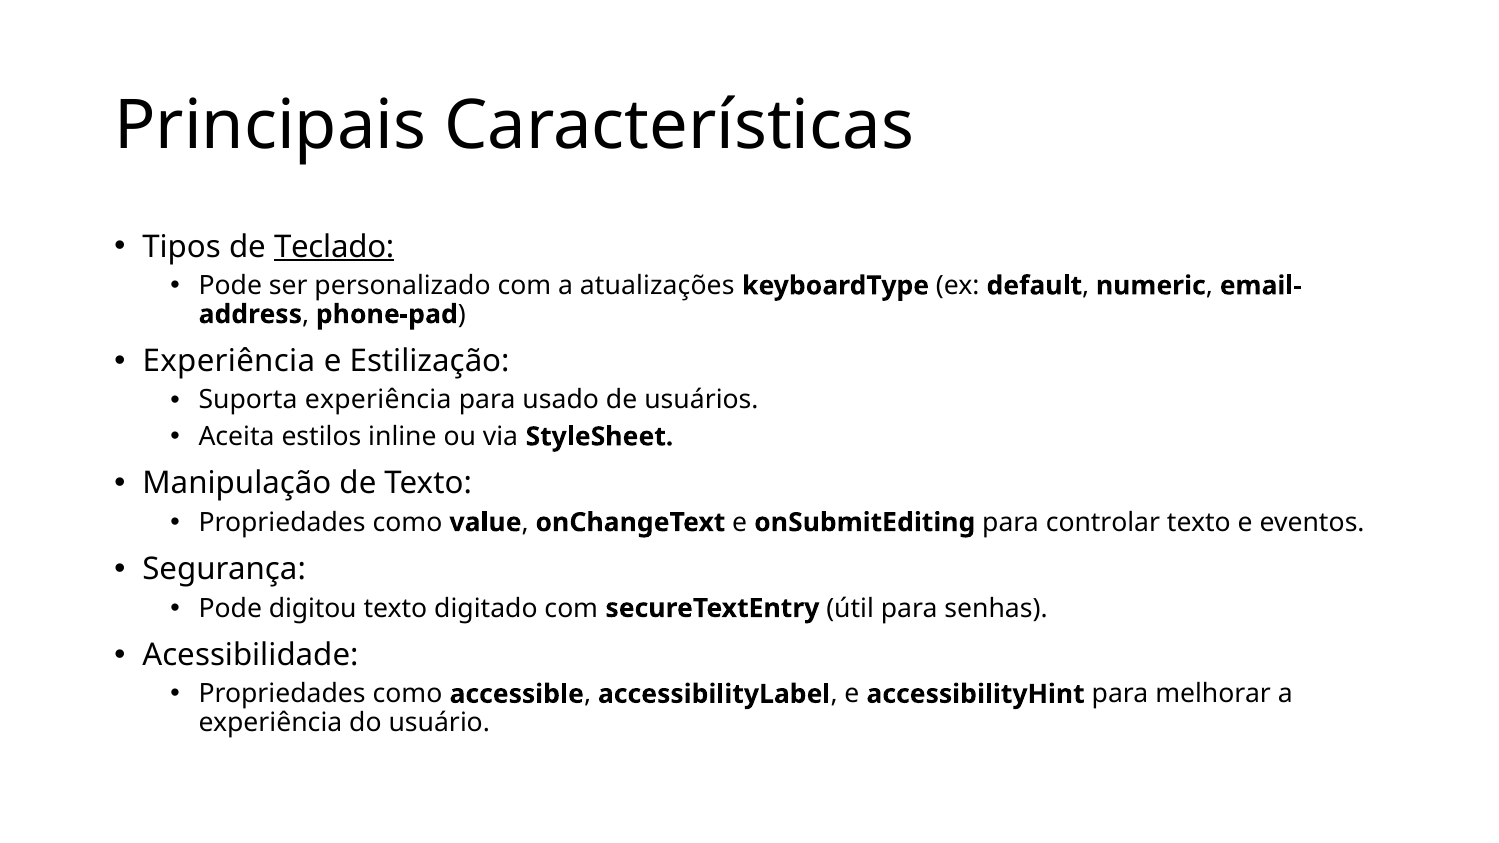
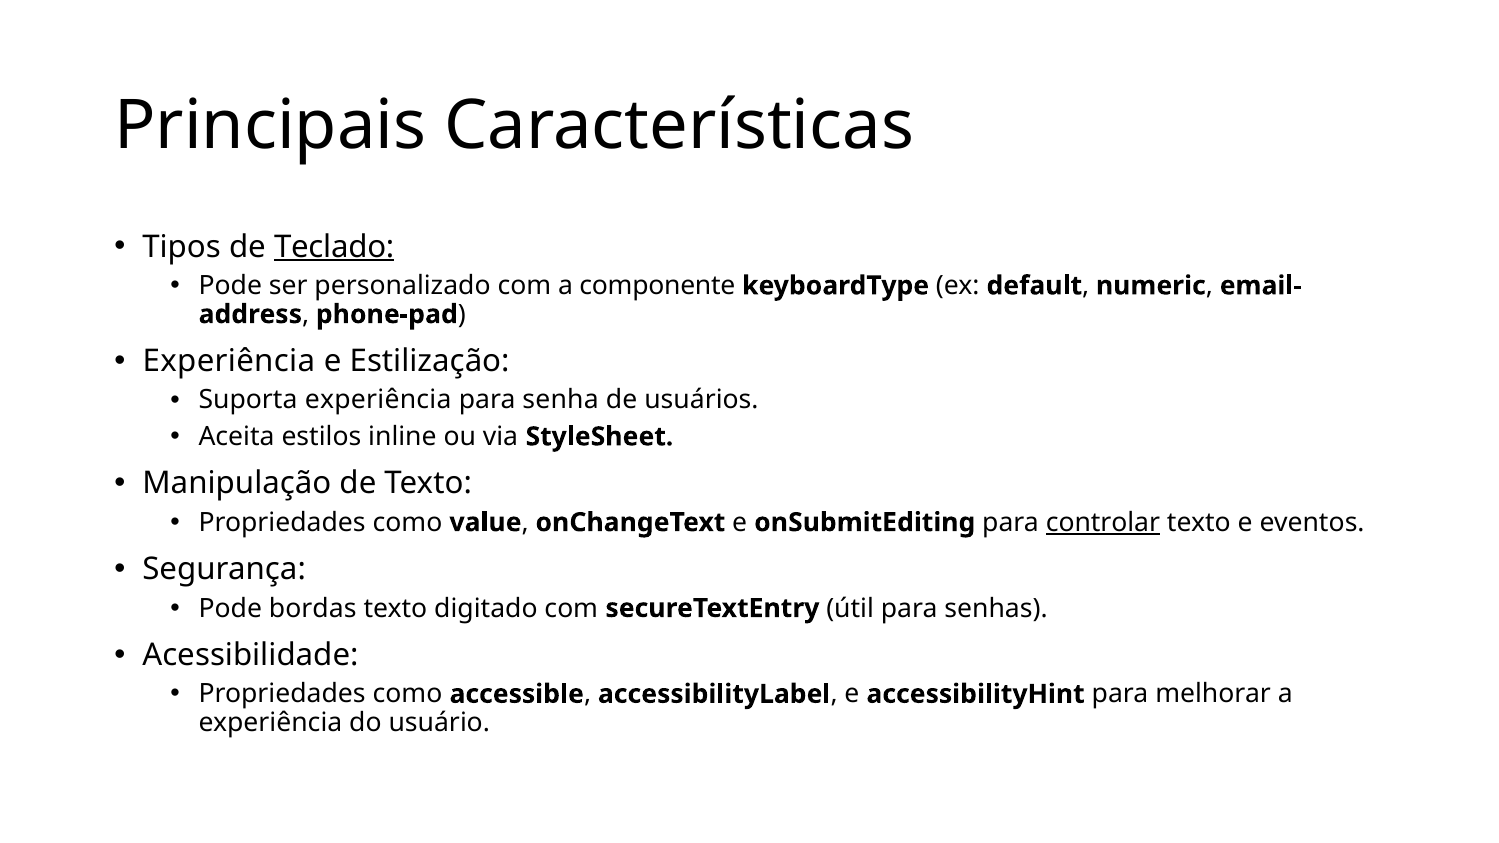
atualizações: atualizações -> componente
usado: usado -> senha
controlar underline: none -> present
digitou: digitou -> bordas
